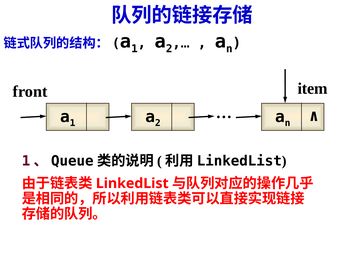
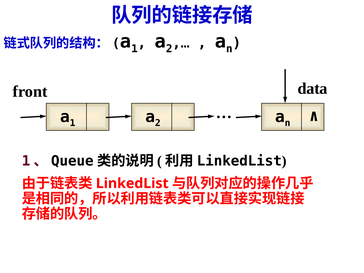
item: item -> data
